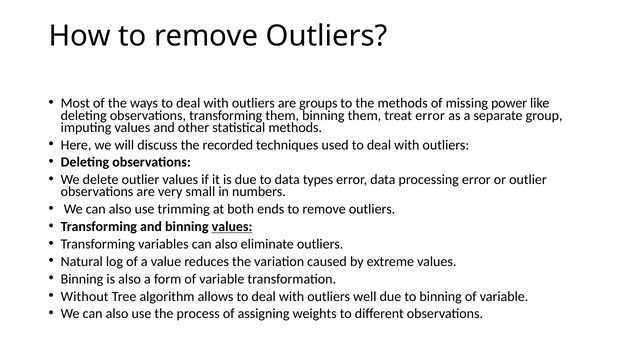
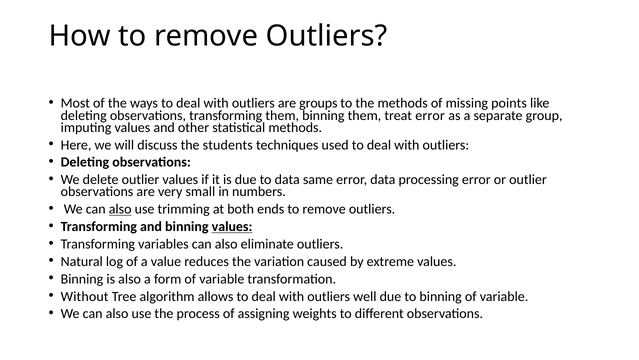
power: power -> points
recorded: recorded -> students
types: types -> same
also at (120, 209) underline: none -> present
